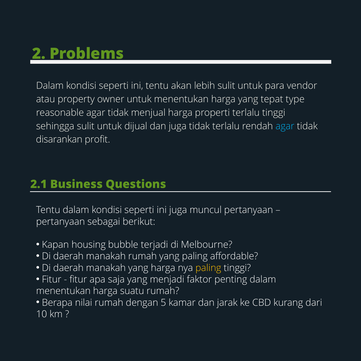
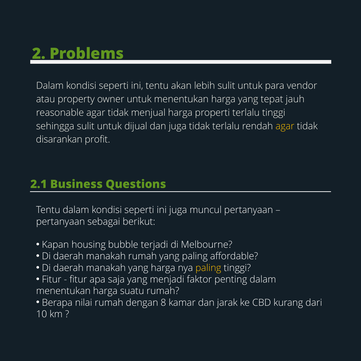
type: type -> jauh
agar at (285, 126) colour: light blue -> yellow
5: 5 -> 8
